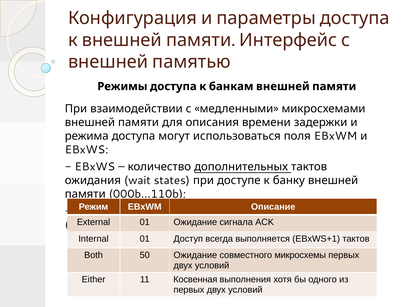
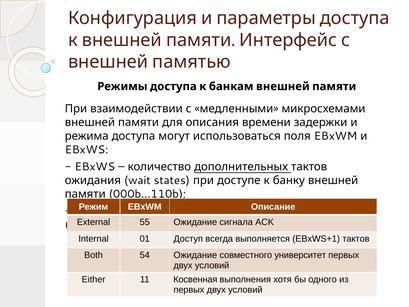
01 at (145, 222): 01 -> 55
50: 50 -> 54
микросхемы: микросхемы -> университет
